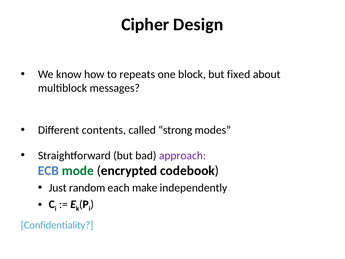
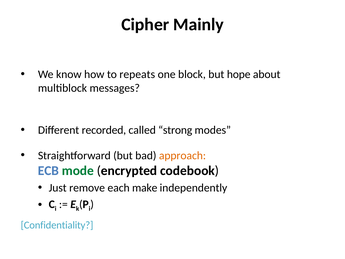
Design: Design -> Mainly
fixed: fixed -> hope
contents: contents -> recorded
approach colour: purple -> orange
random: random -> remove
